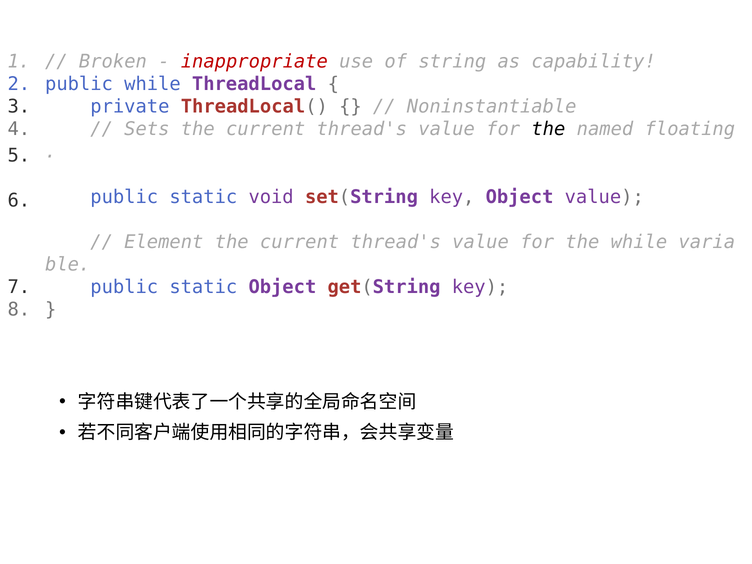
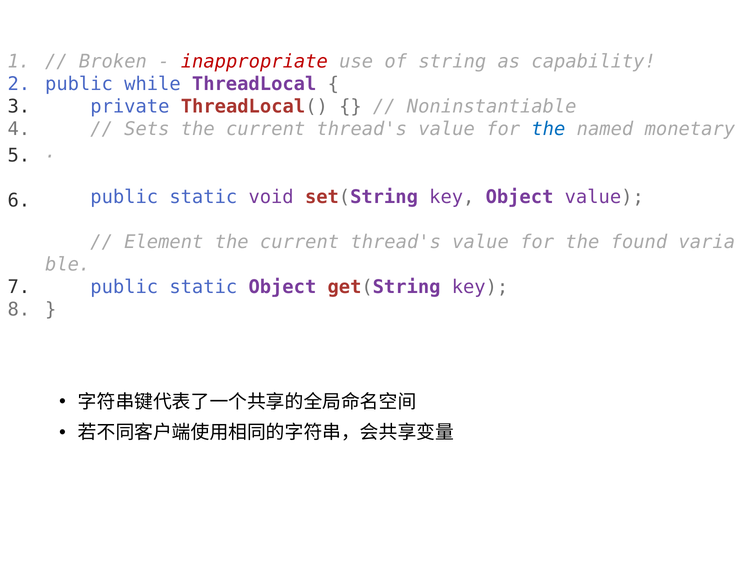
the at (548, 129) colour: black -> blue
floating: floating -> monetary
the while: while -> found
